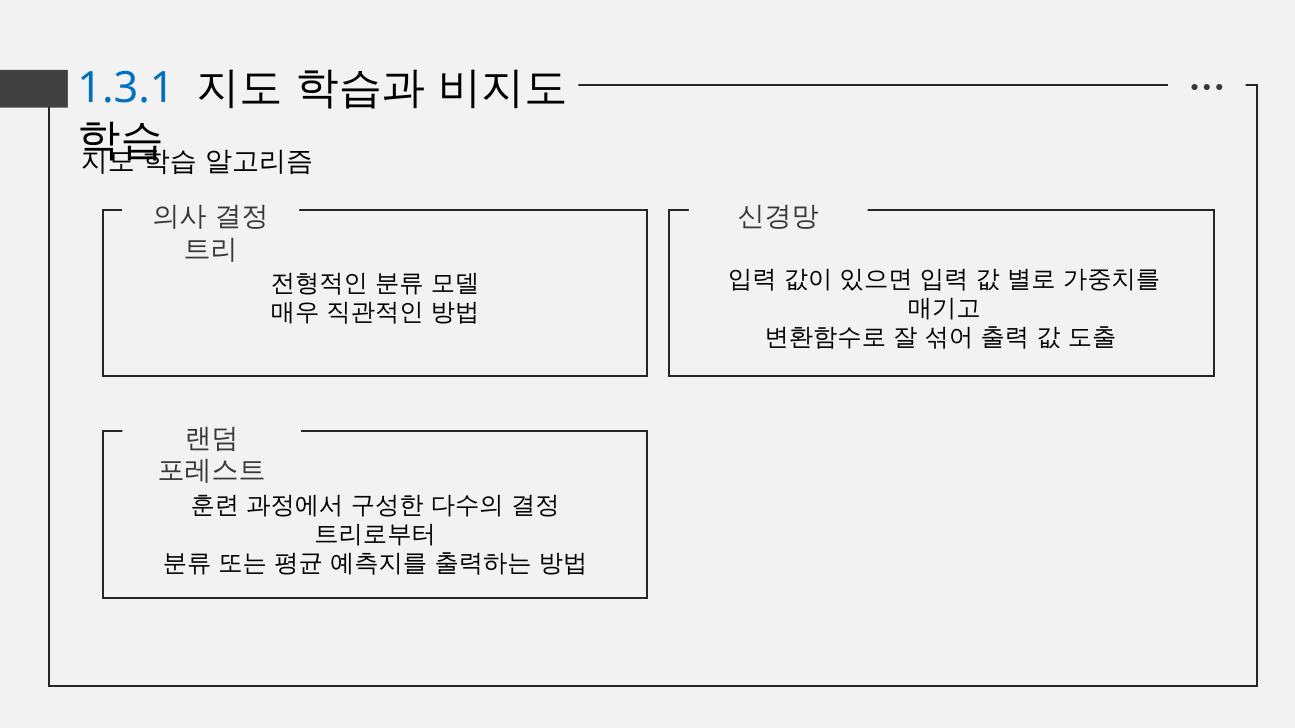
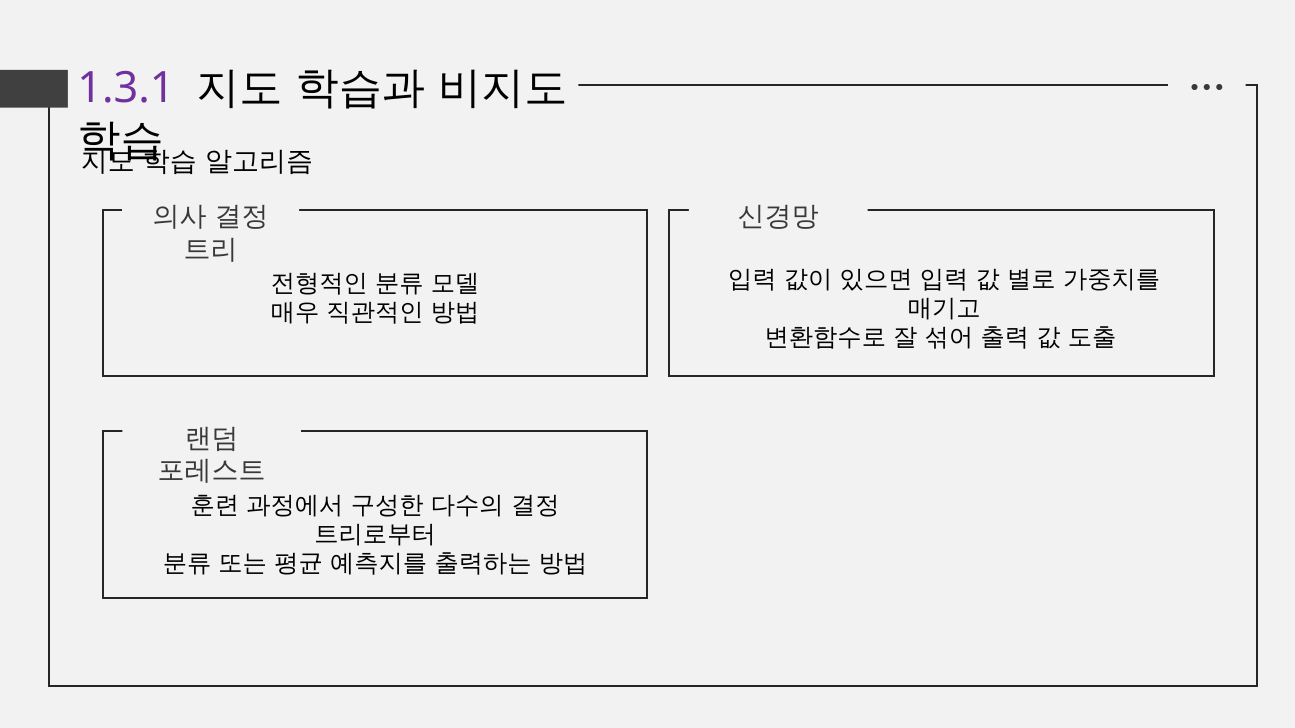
1.3.1 colour: blue -> purple
